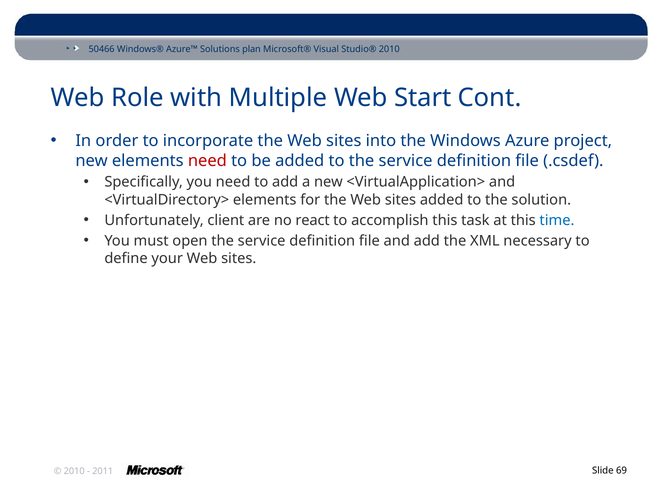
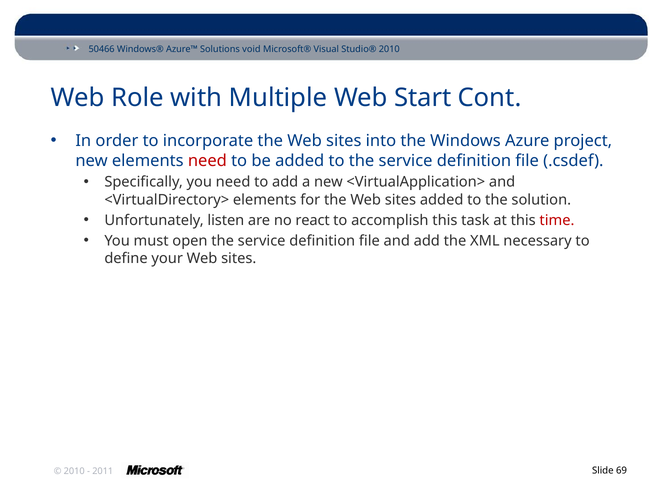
plan: plan -> void
client: client -> listen
time colour: blue -> red
